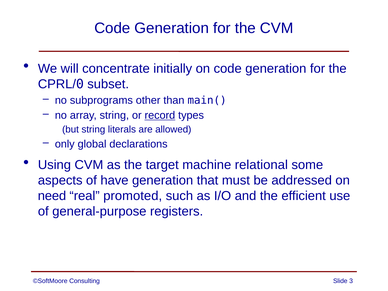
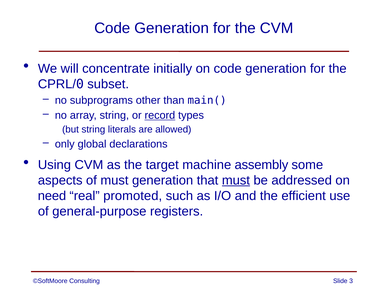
relational: relational -> assembly
of have: have -> must
must at (236, 180) underline: none -> present
